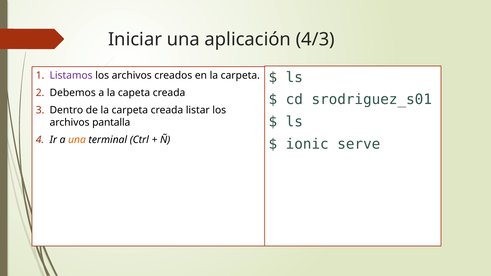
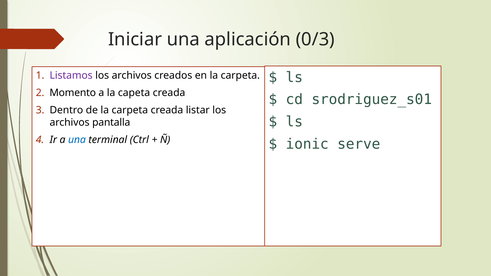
4/3: 4/3 -> 0/3
Debemos: Debemos -> Momento
una at (77, 140) colour: orange -> blue
